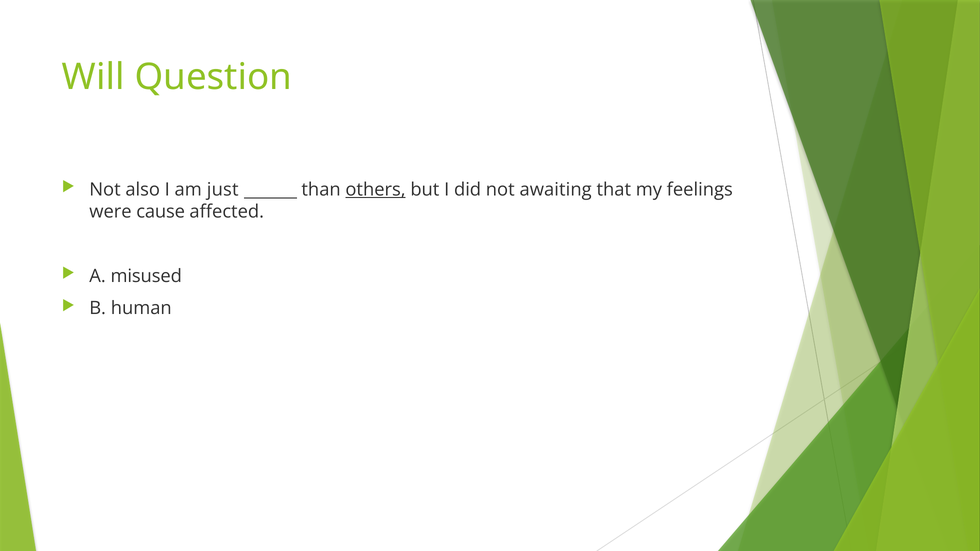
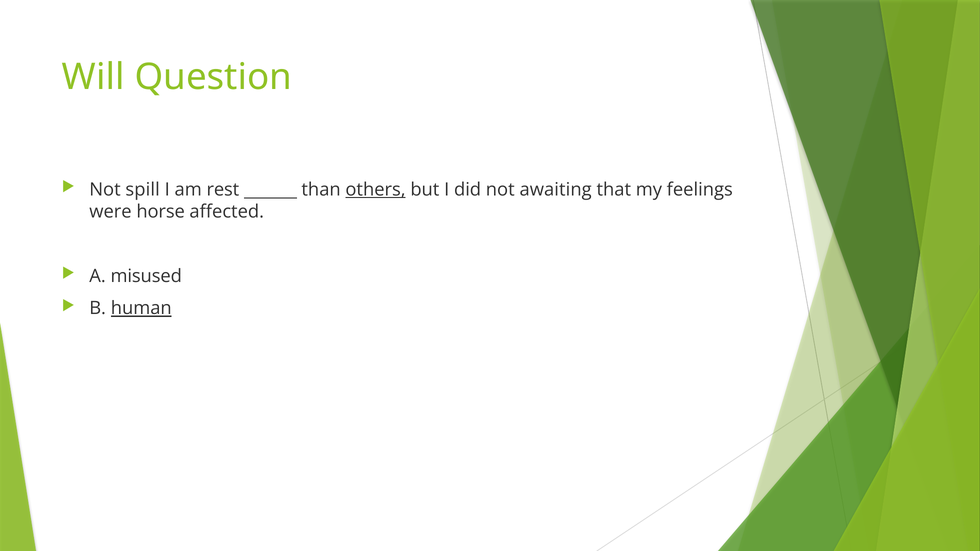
also: also -> spill
just: just -> rest
cause: cause -> horse
human underline: none -> present
